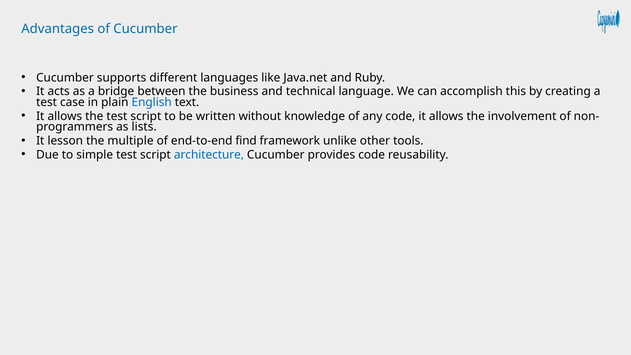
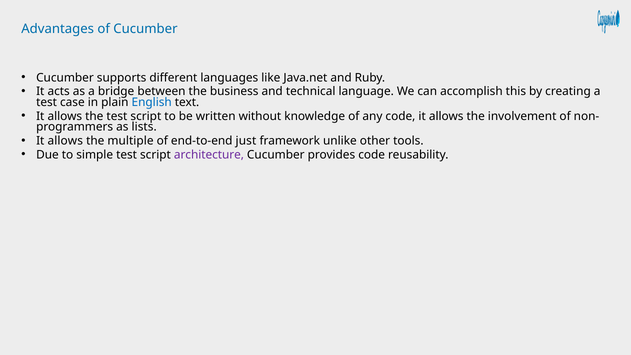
lesson at (65, 141): lesson -> allows
find: find -> just
architecture colour: blue -> purple
